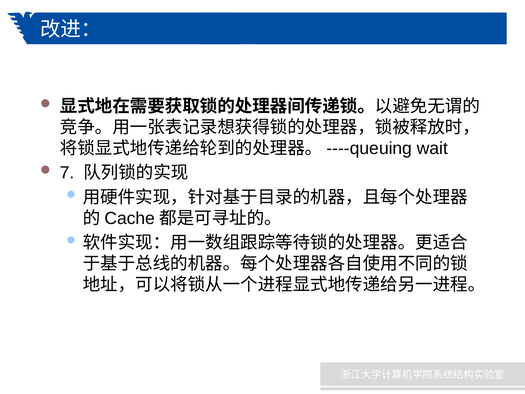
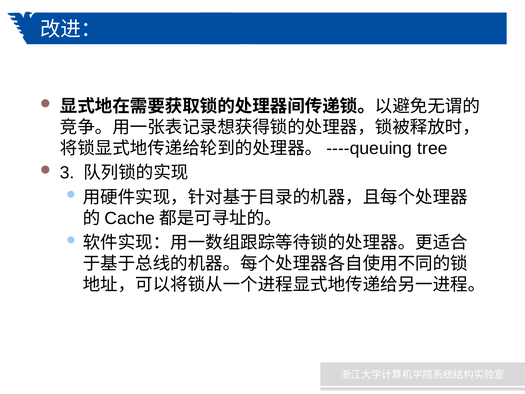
wait: wait -> tree
7: 7 -> 3
